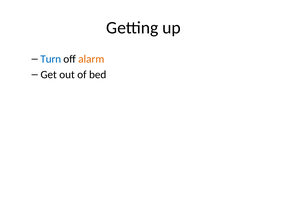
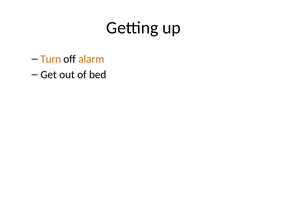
Turn colour: blue -> orange
